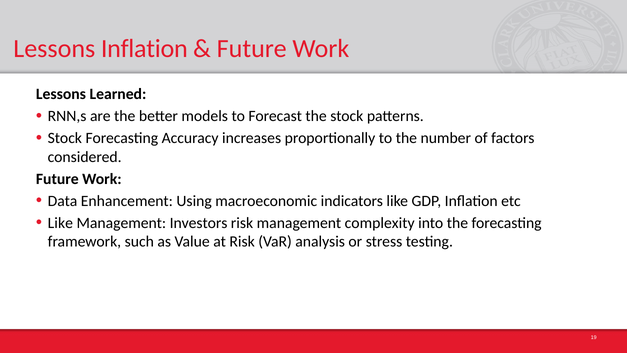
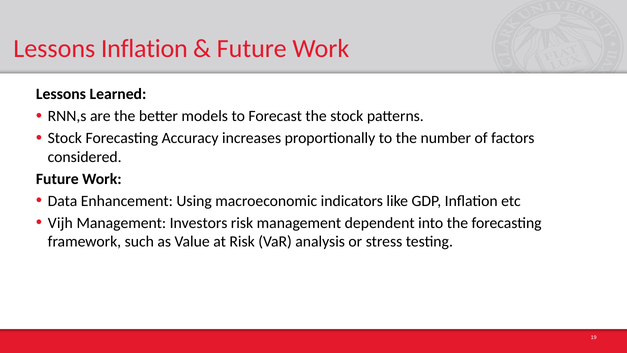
Like at (60, 223): Like -> Vijh
complexity: complexity -> dependent
